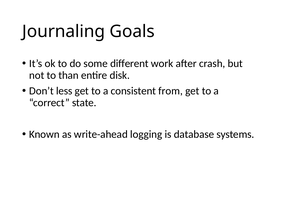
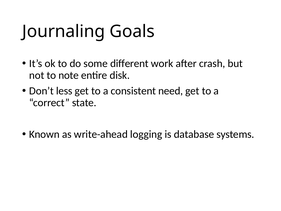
than: than -> note
from: from -> need
